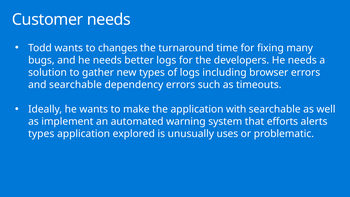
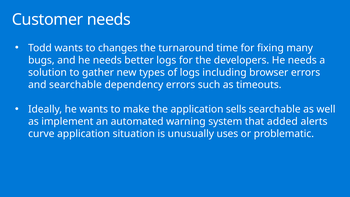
with: with -> sells
efforts: efforts -> added
types at (41, 134): types -> curve
explored: explored -> situation
